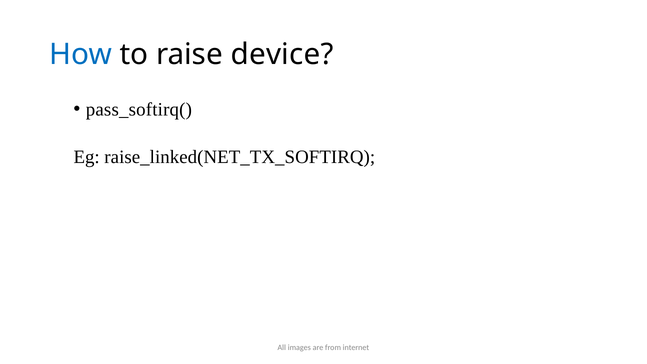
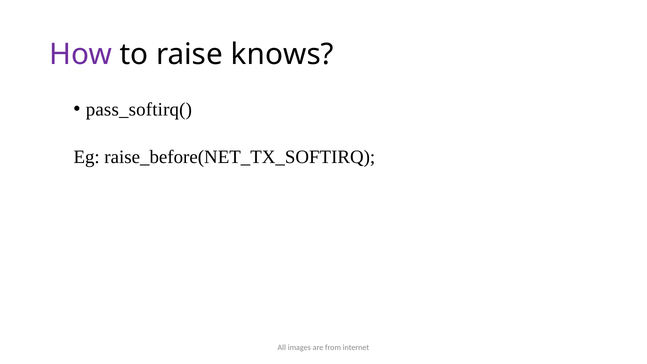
How colour: blue -> purple
device: device -> knows
raise_linked(NET_TX_SOFTIRQ: raise_linked(NET_TX_SOFTIRQ -> raise_before(NET_TX_SOFTIRQ
